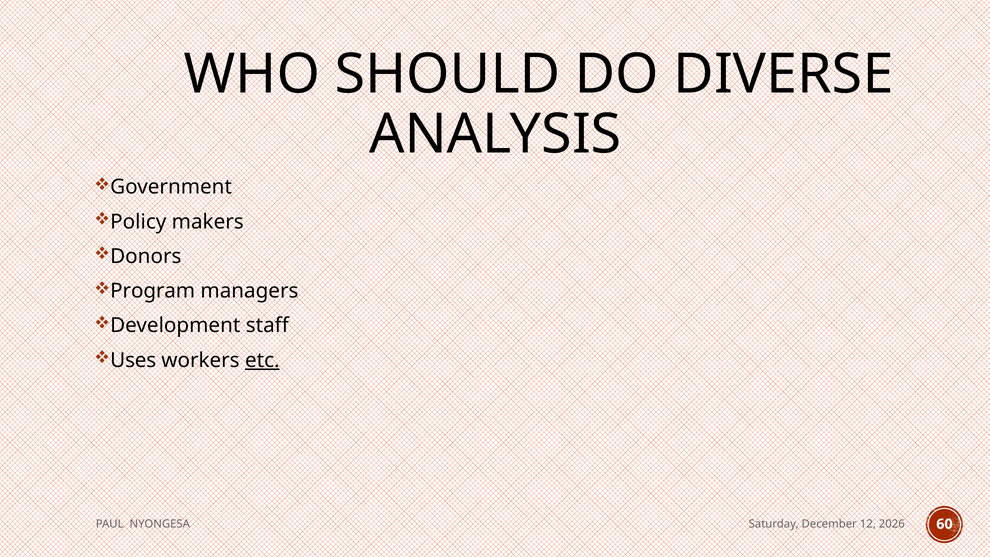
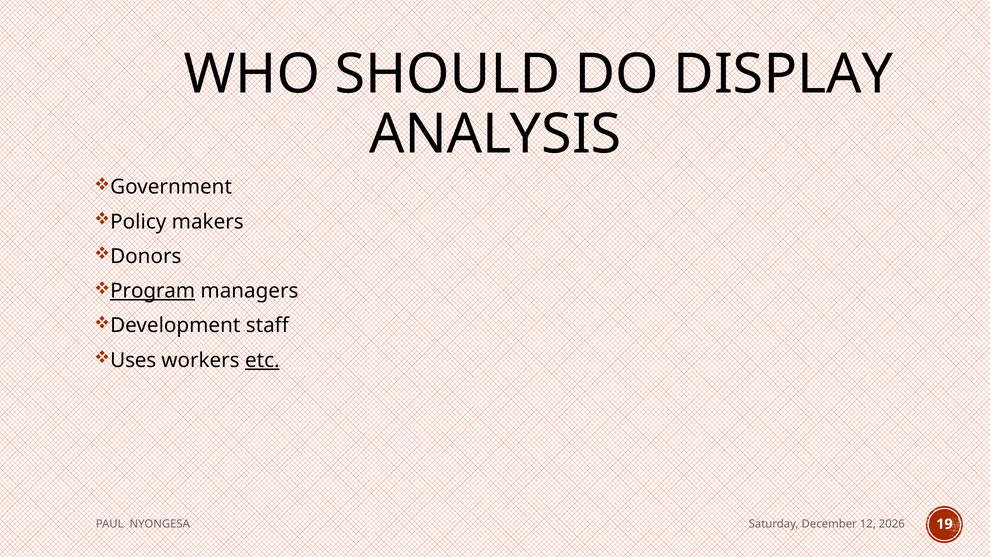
DIVERSE: DIVERSE -> DISPLAY
Program underline: none -> present
60: 60 -> 19
